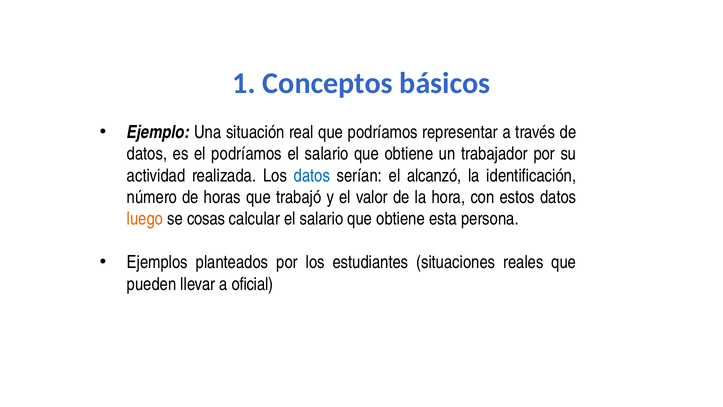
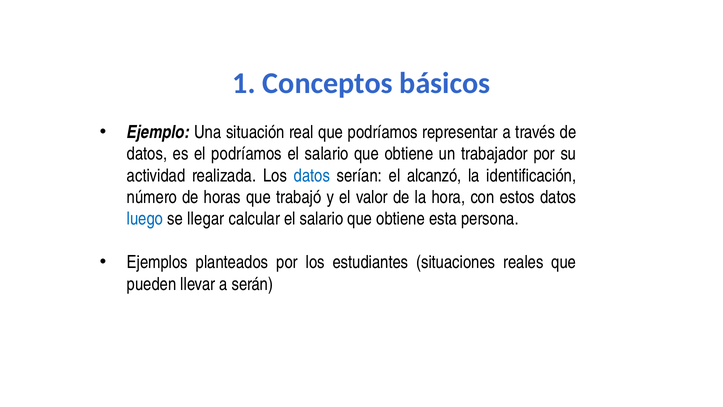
luego colour: orange -> blue
cosas: cosas -> llegar
oficial: oficial -> serán
